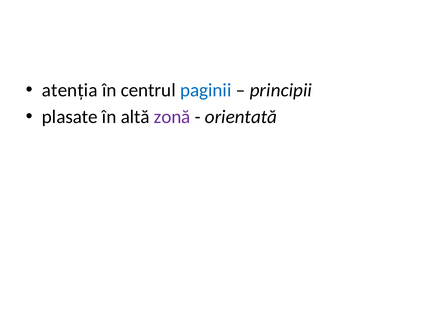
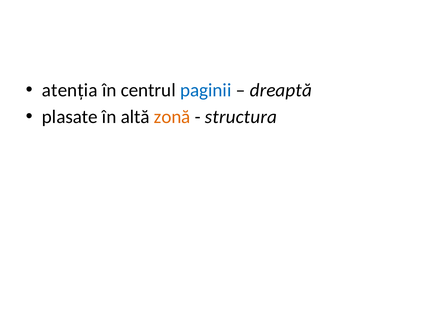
principii: principii -> dreaptă
zonă colour: purple -> orange
orientată: orientată -> structura
